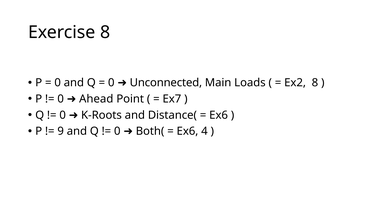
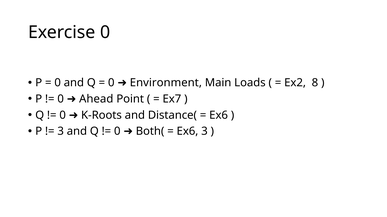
Exercise 8: 8 -> 0
Unconnected: Unconnected -> Environment
9 at (61, 132): 9 -> 3
Ex6 4: 4 -> 3
